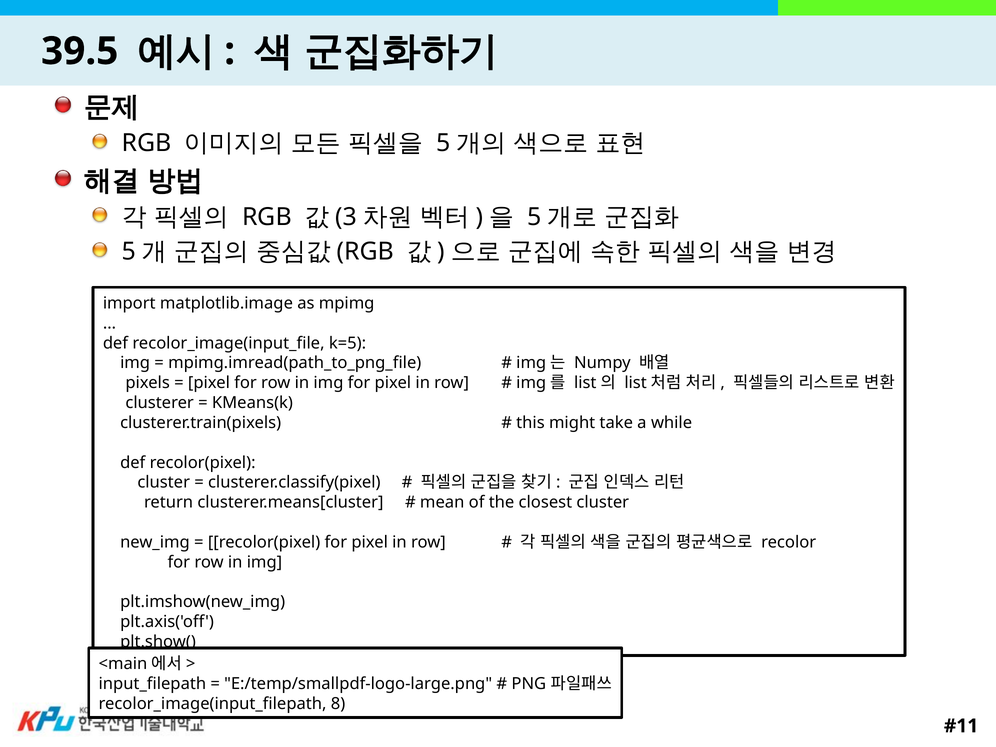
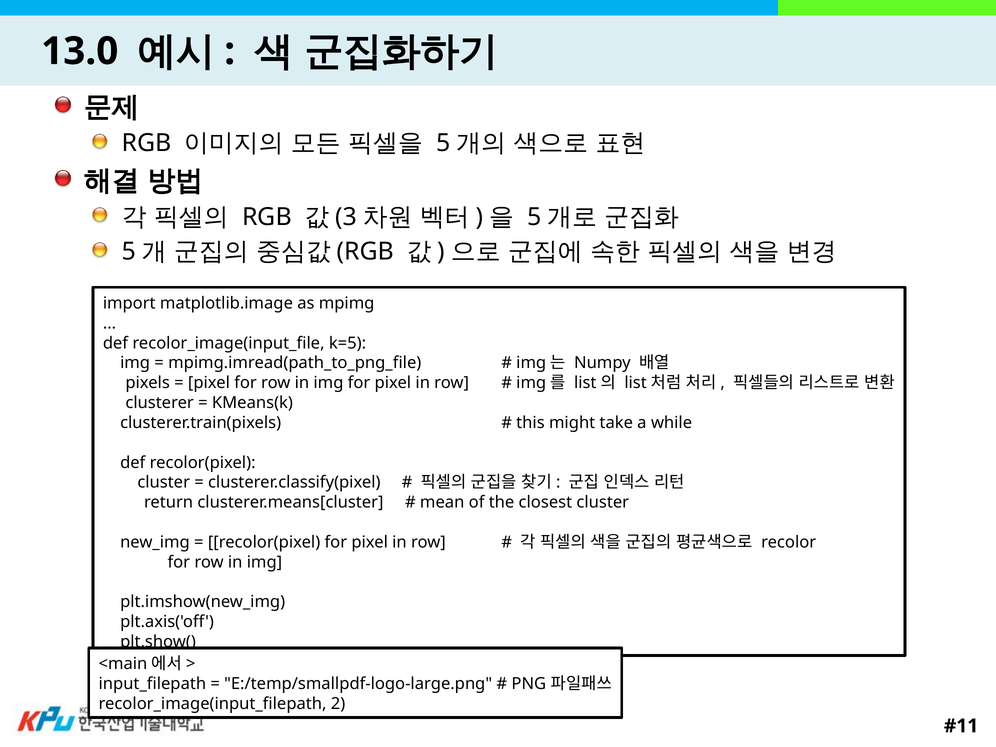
39.5: 39.5 -> 13.0
8: 8 -> 2
